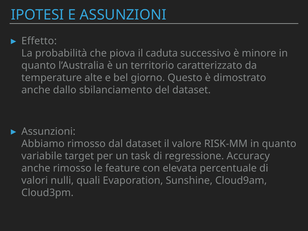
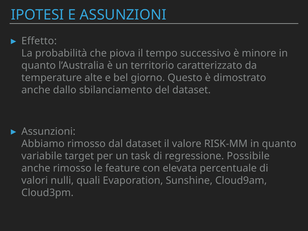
caduta: caduta -> tempo
Accuracy: Accuracy -> Possibile
